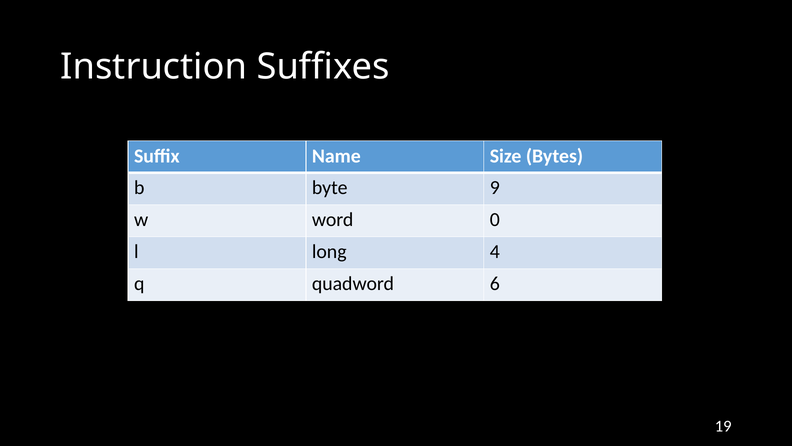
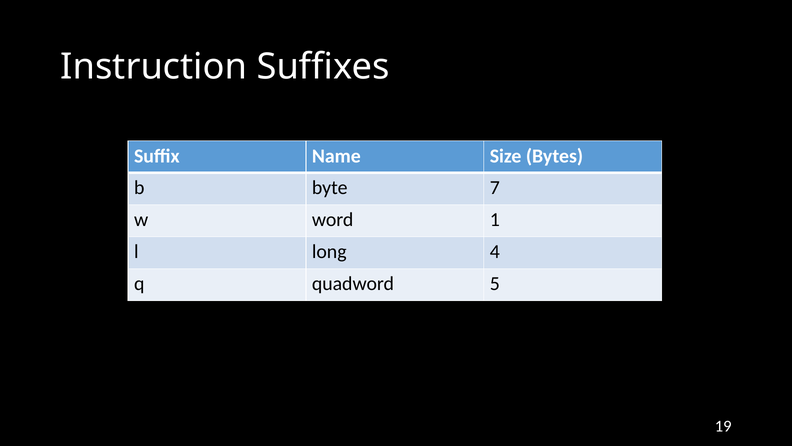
9: 9 -> 7
0: 0 -> 1
6: 6 -> 5
